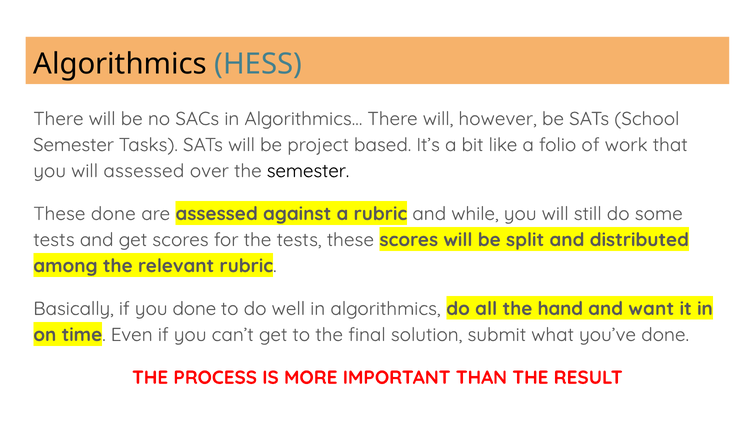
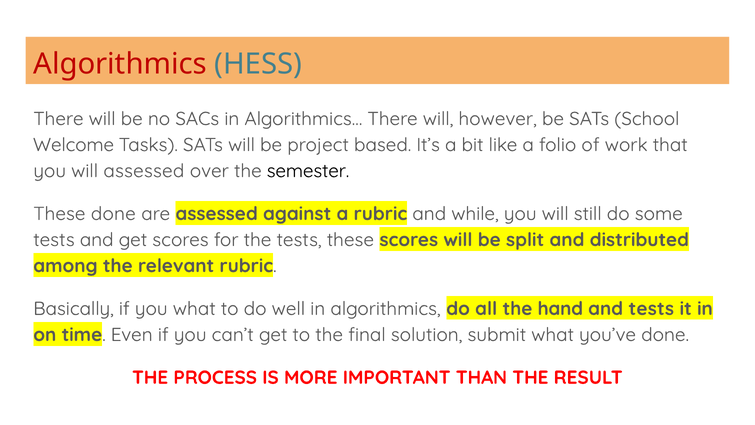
Algorithmics at (120, 64) colour: black -> red
Semester at (74, 145): Semester -> Welcome
you done: done -> what
and want: want -> tests
